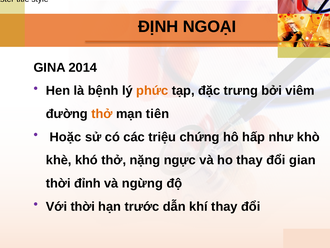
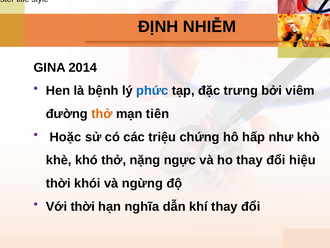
NGOẠI: NGOẠI -> NHIỄM
phức colour: orange -> blue
gian: gian -> hiệu
đỉnh: đỉnh -> khói
trước: trước -> nghĩa
